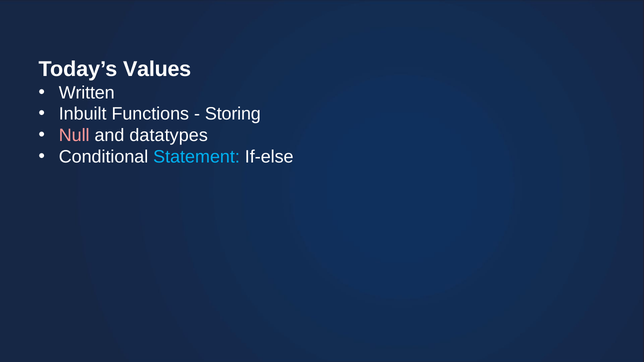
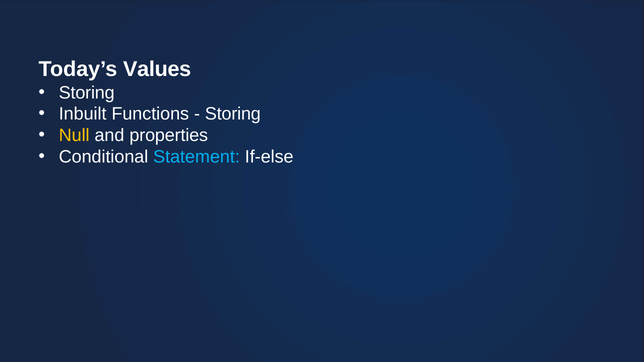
Written at (87, 93): Written -> Storing
Null colour: pink -> yellow
datatypes: datatypes -> properties
